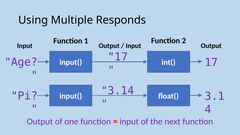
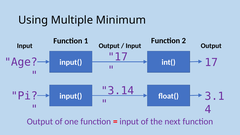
Responds: Responds -> Minimum
